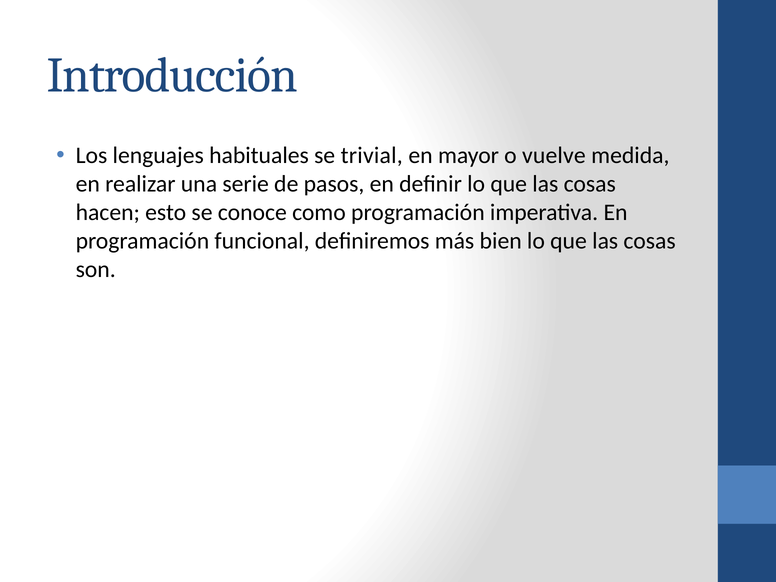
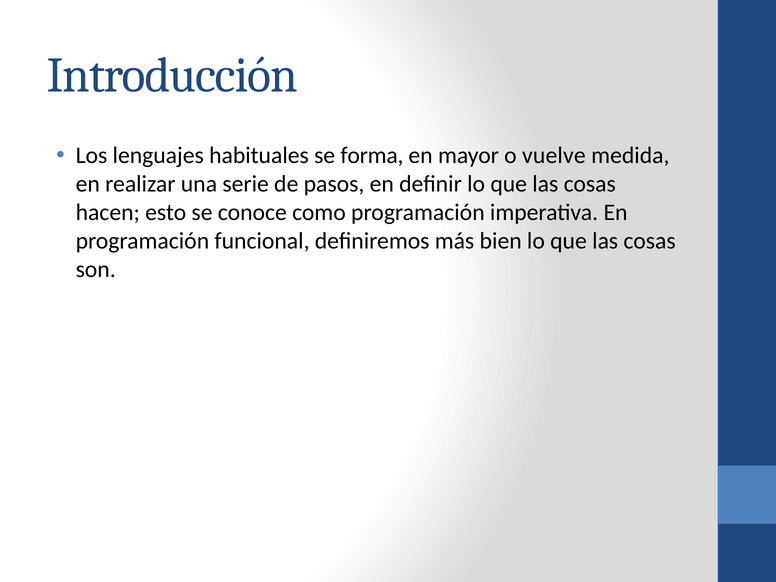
trivial: trivial -> forma
